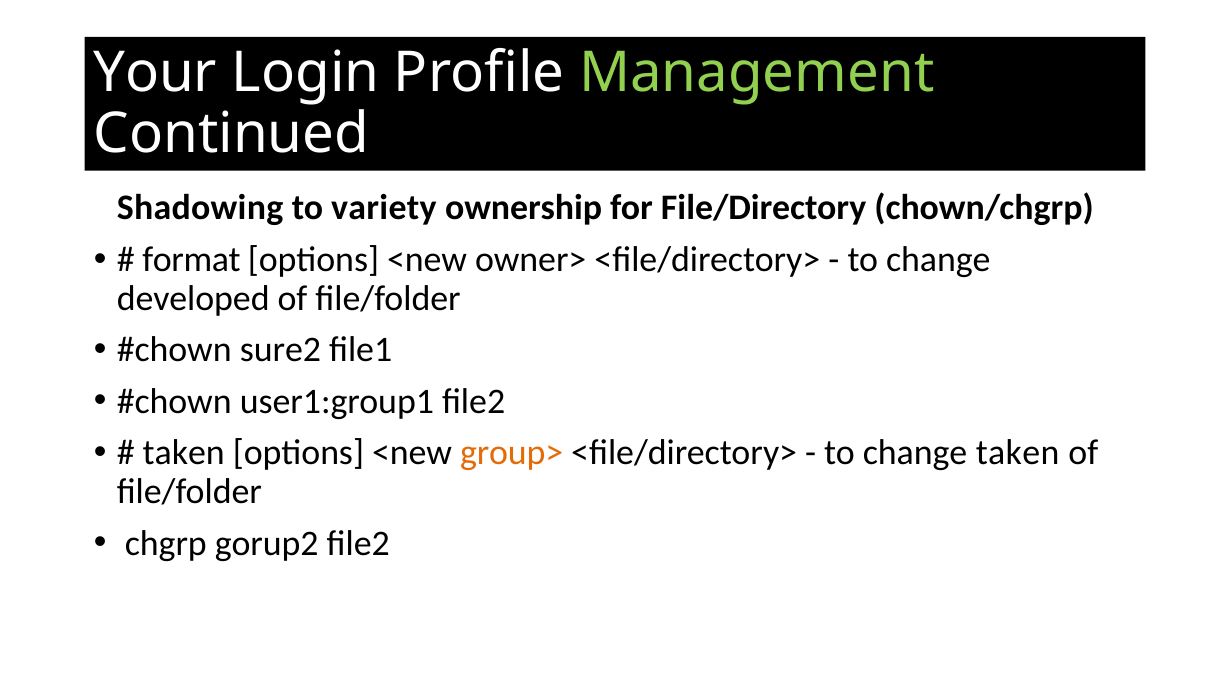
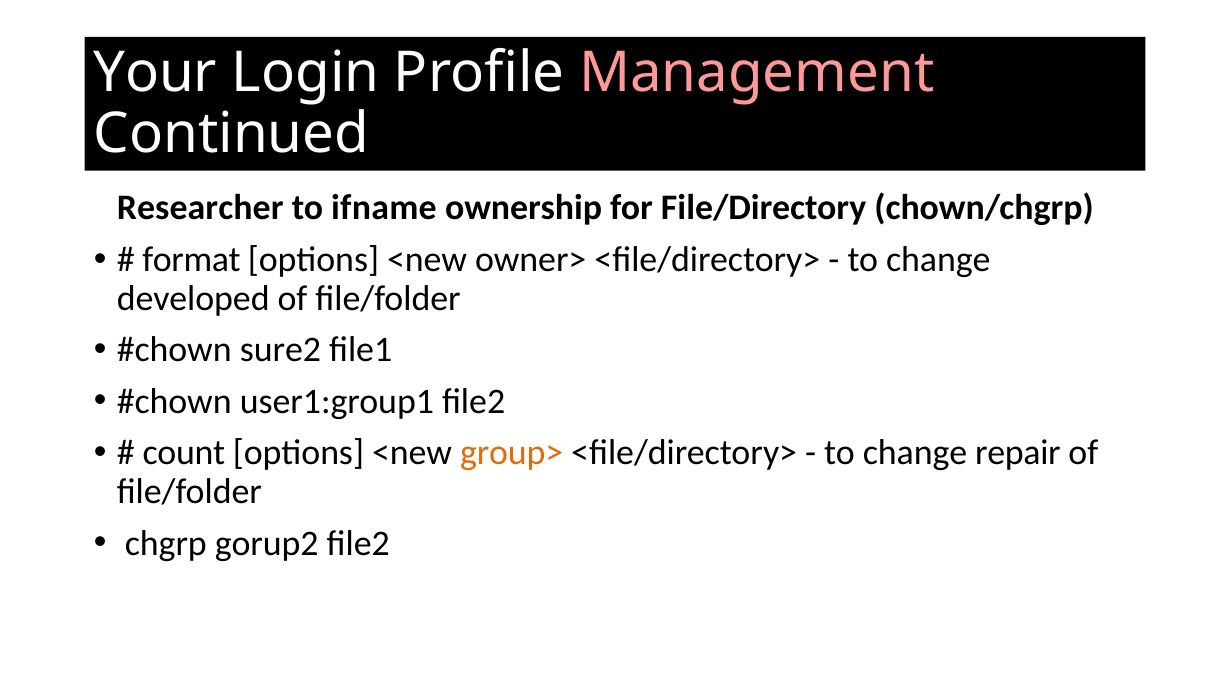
Management colour: light green -> pink
Shadowing: Shadowing -> Researcher
variety: variety -> ifname
taken at (184, 453): taken -> count
change taken: taken -> repair
